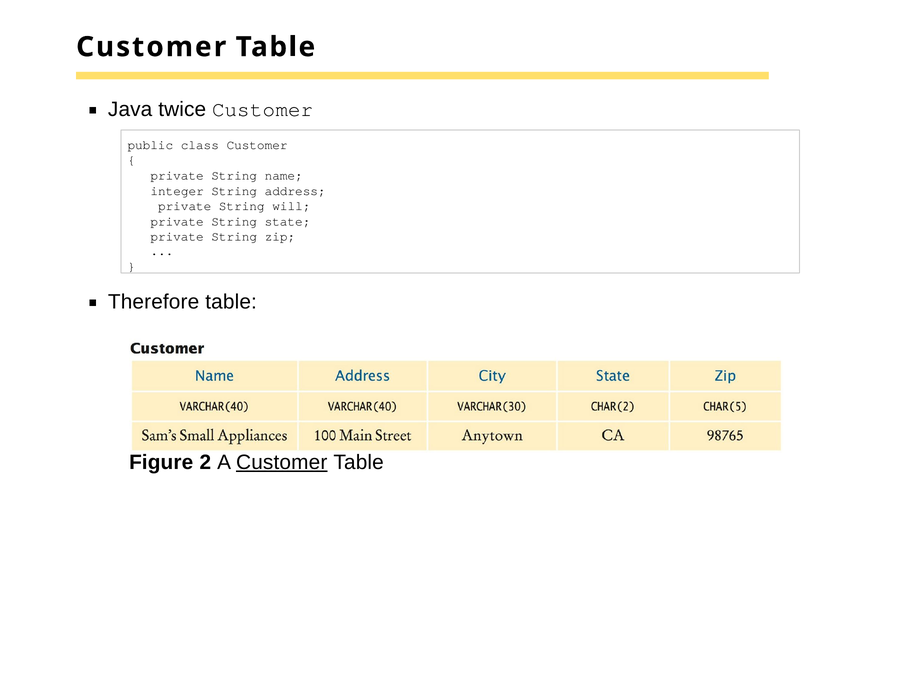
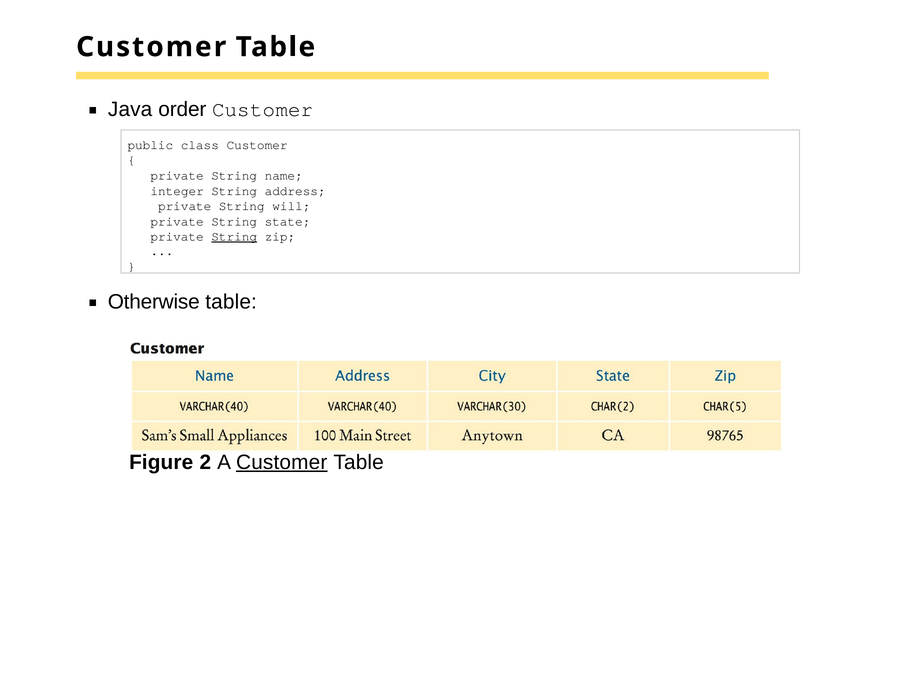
twice: twice -> order
String at (234, 236) underline: none -> present
Therefore: Therefore -> Otherwise
